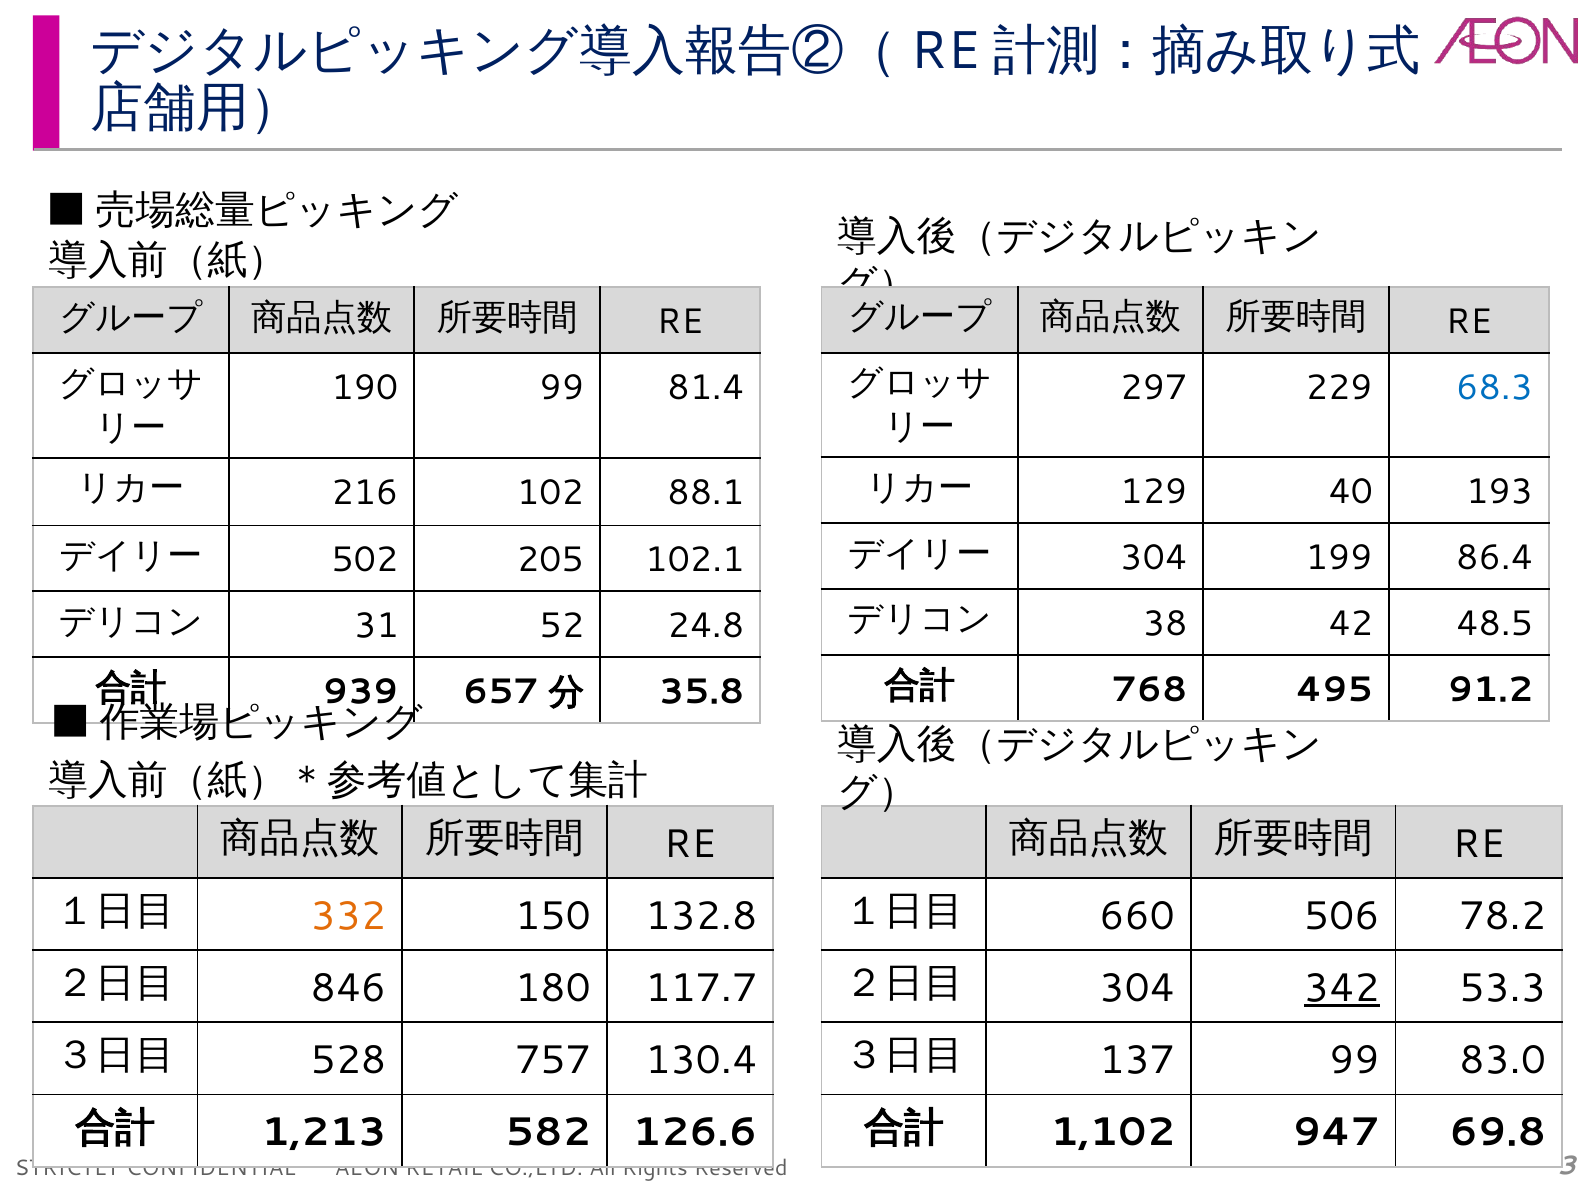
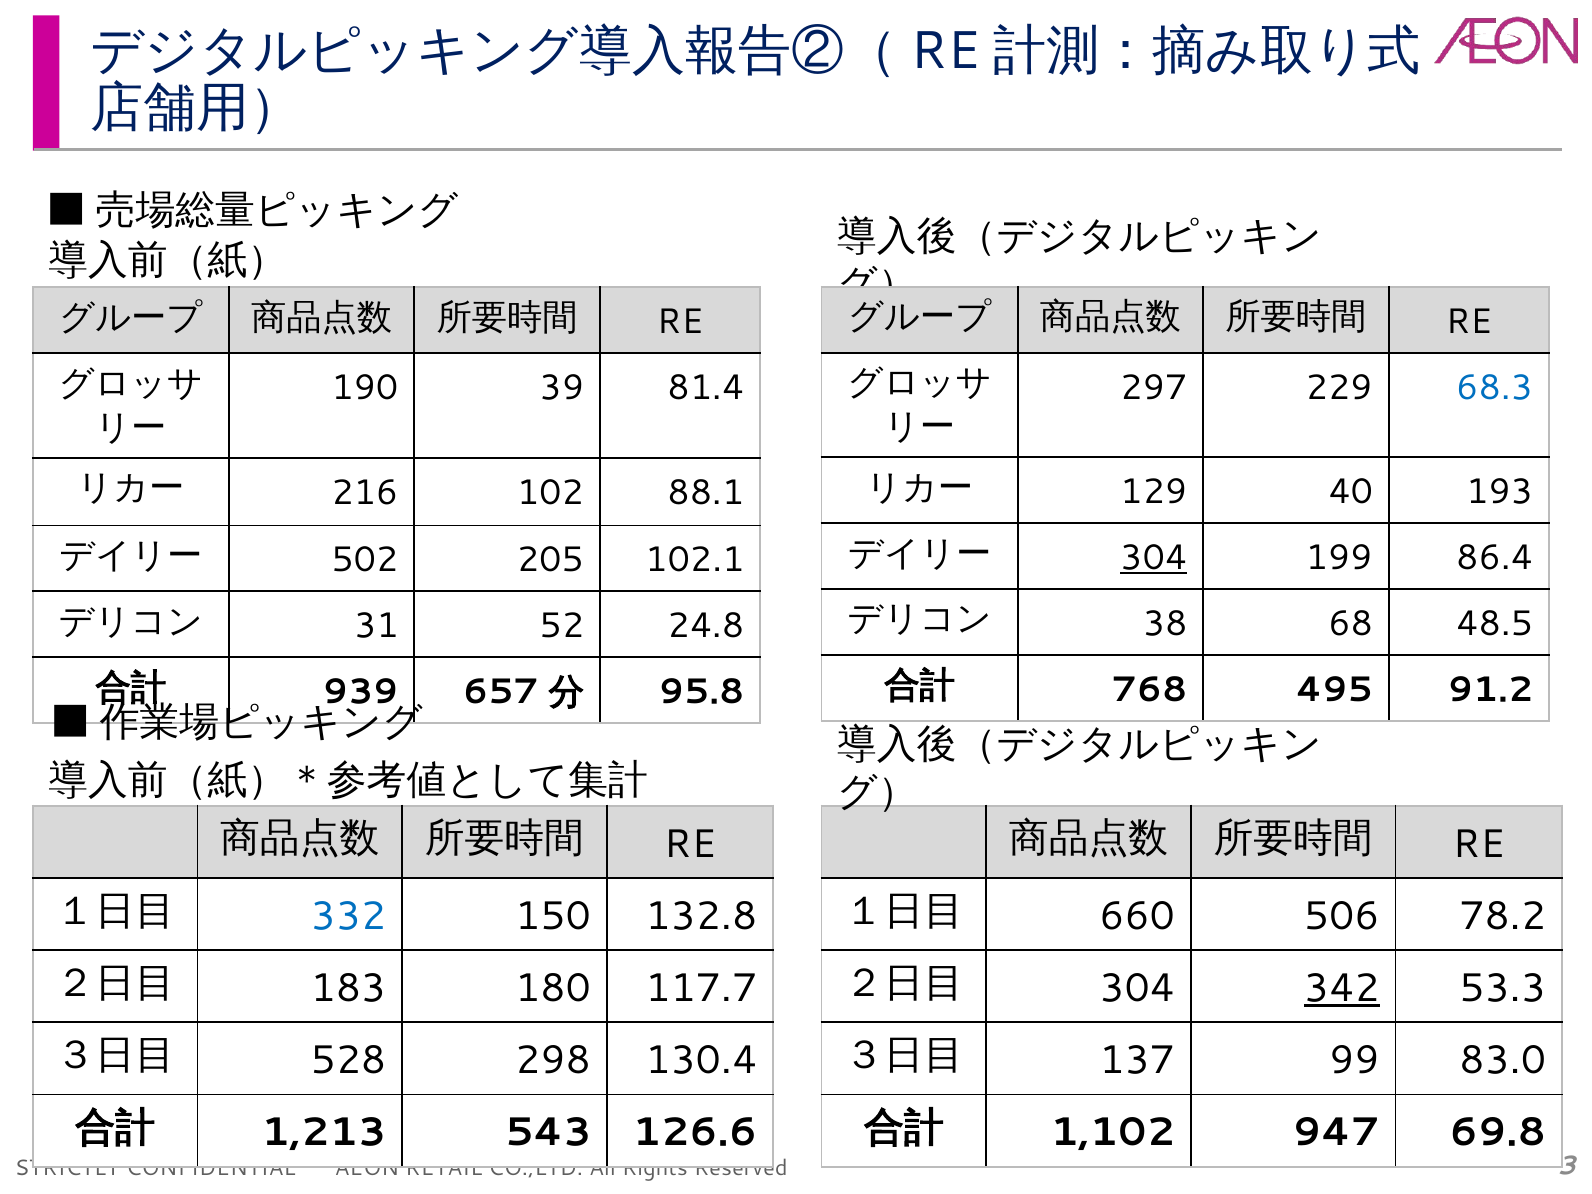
190 99: 99 -> 39
304 at (1154, 558) underline: none -> present
42: 42 -> 68
35.8: 35.8 -> 95.8
332 colour: orange -> blue
846: 846 -> 183
757: 757 -> 298
582: 582 -> 543
